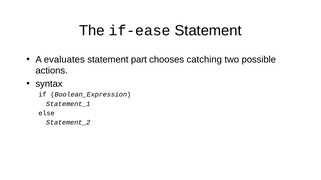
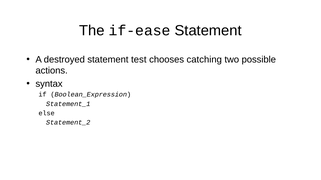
evaluates: evaluates -> destroyed
part: part -> test
